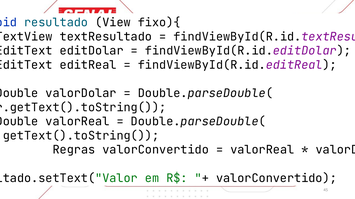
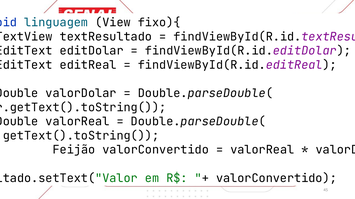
resultado: resultado -> linguagem
Regras: Regras -> Feijão
